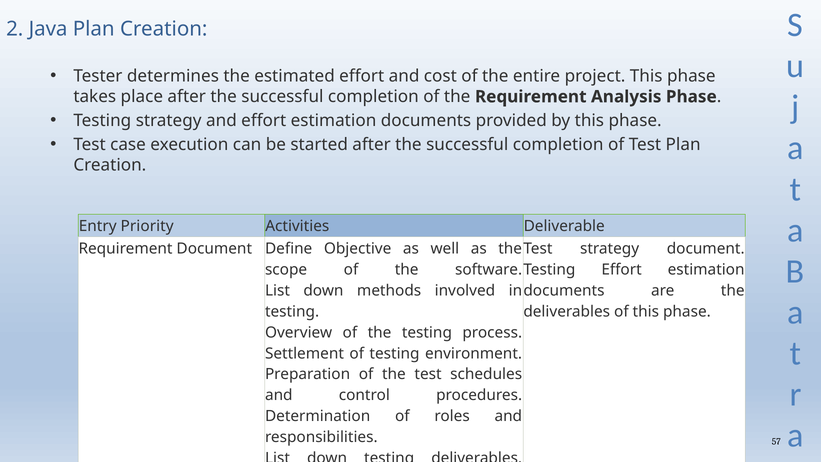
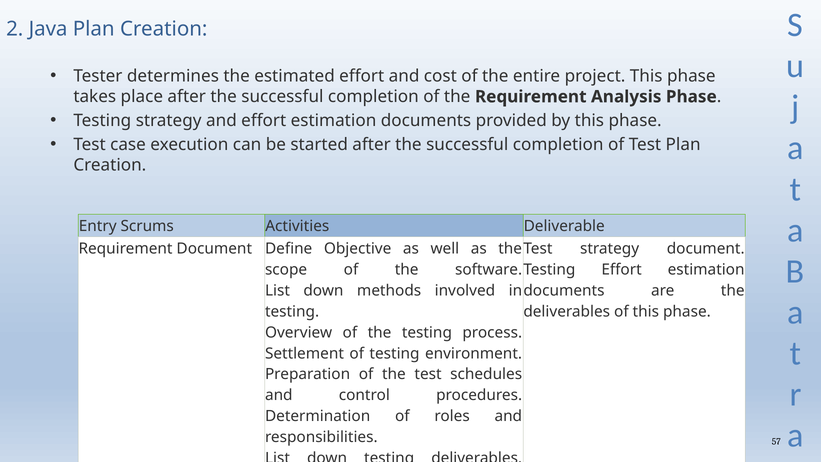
Priority: Priority -> Scrums
